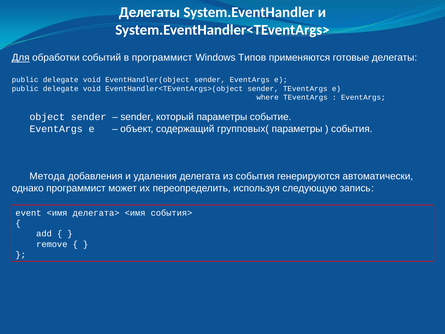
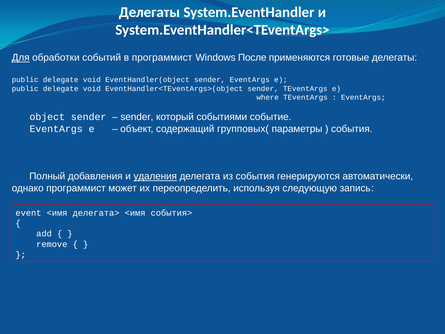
Типов: Типов -> После
который параметры: параметры -> событиями
Метода: Метода -> Полный
удаления underline: none -> present
